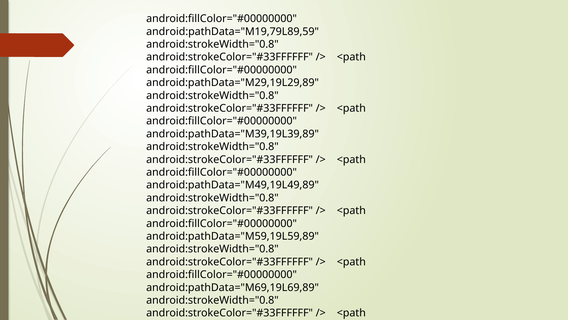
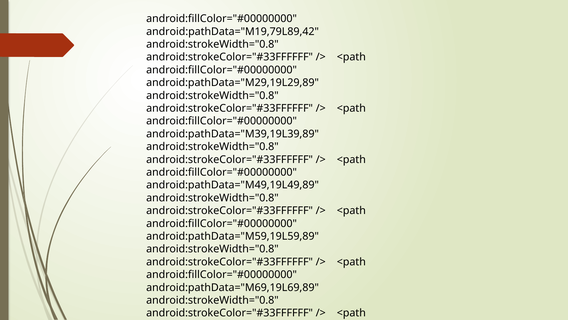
android:pathData="M19,79L89,59: android:pathData="M19,79L89,59 -> android:pathData="M19,79L89,42
